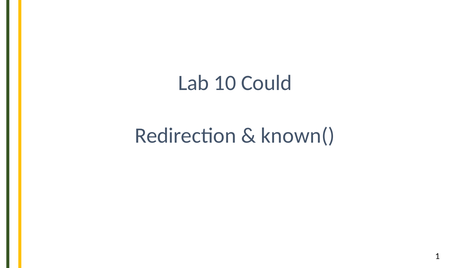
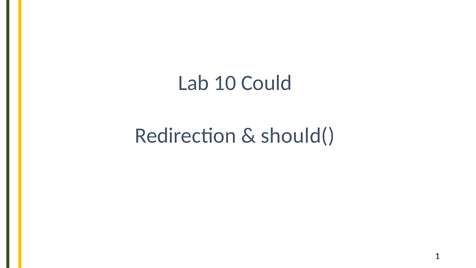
known(: known( -> should(
